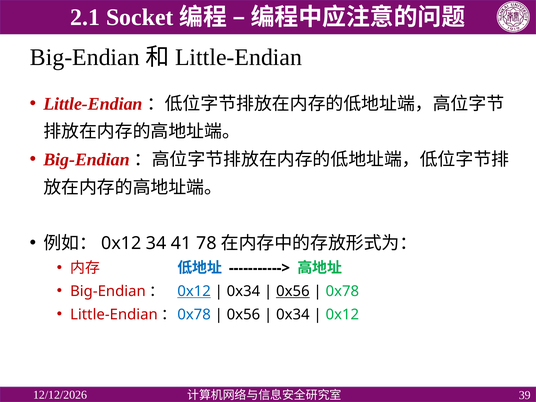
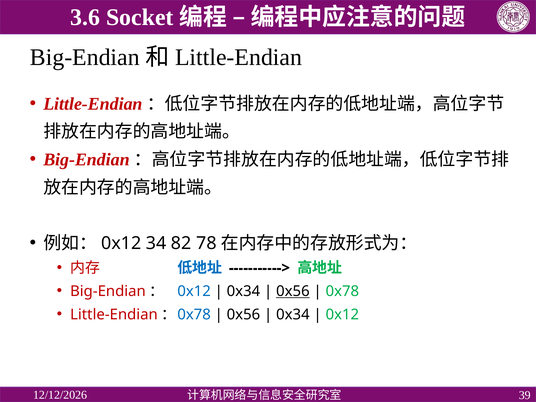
2.1: 2.1 -> 3.6
41: 41 -> 82
0x12 at (194, 291) underline: present -> none
